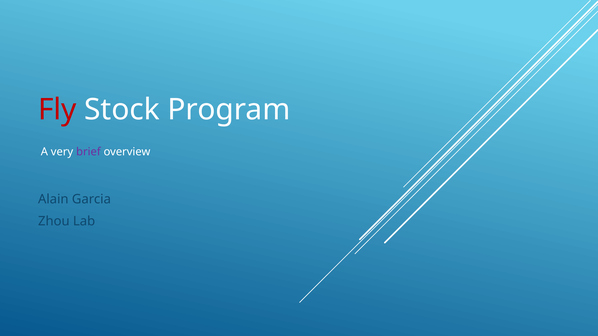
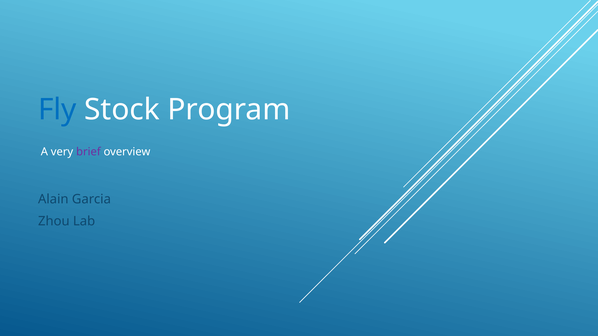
Fly colour: red -> blue
